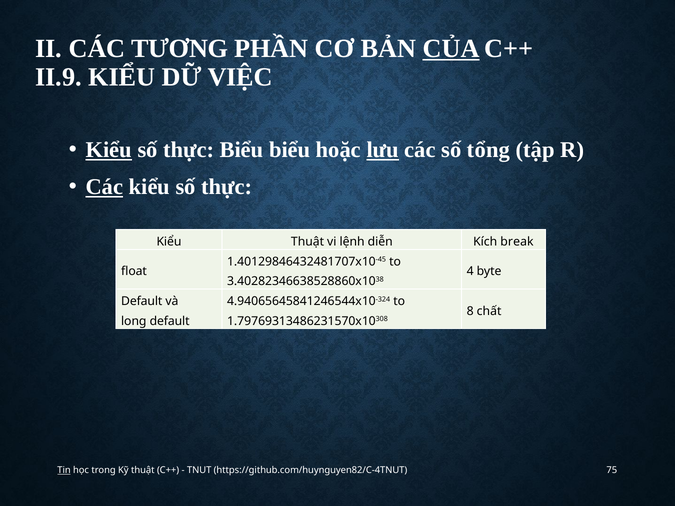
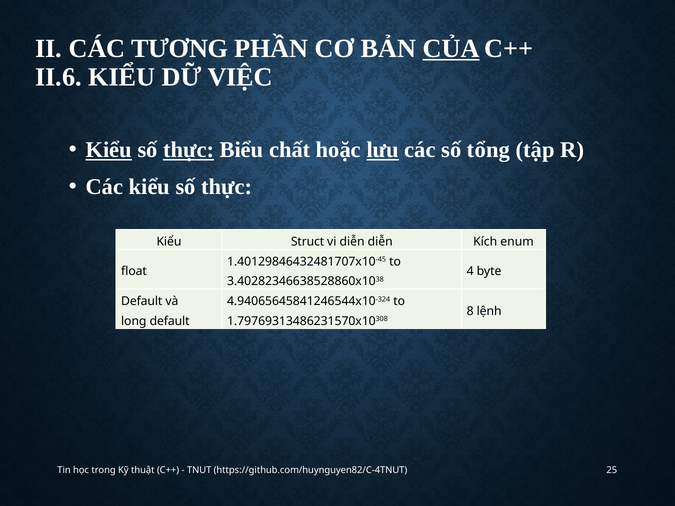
II.9: II.9 -> II.6
thực at (189, 150) underline: none -> present
Biểu biểu: biểu -> chất
Các at (104, 187) underline: present -> none
Kiểu Thuật: Thuật -> Struct
vi lệnh: lệnh -> diễn
break: break -> enum
chất: chất -> lệnh
Tin underline: present -> none
75: 75 -> 25
